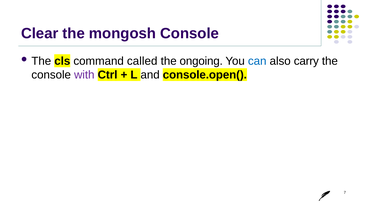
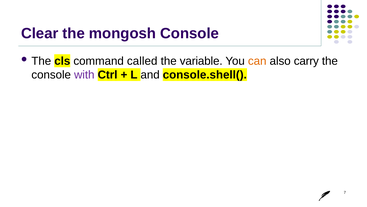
ongoing: ongoing -> variable
can colour: blue -> orange
console.open(: console.open( -> console.shell(
